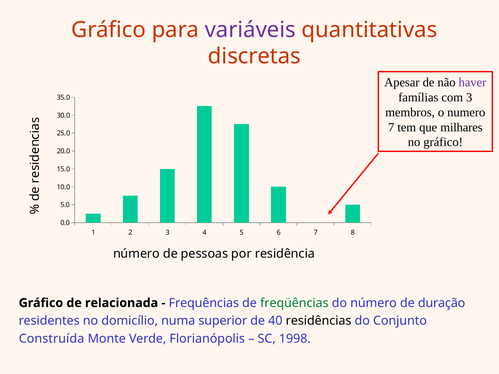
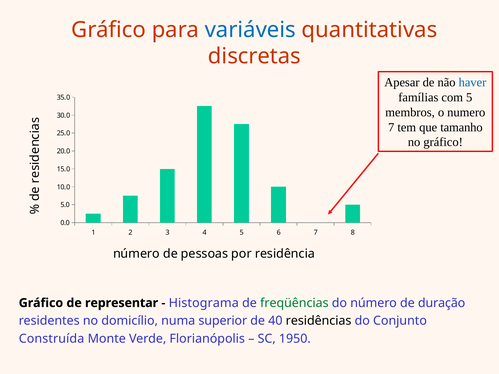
variáveis colour: purple -> blue
haver colour: purple -> blue
com 3: 3 -> 5
milhares: milhares -> tamanho
relacionada: relacionada -> representar
Frequências: Frequências -> Histograma
1998: 1998 -> 1950
